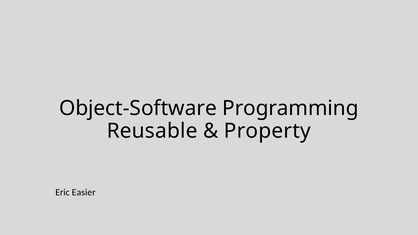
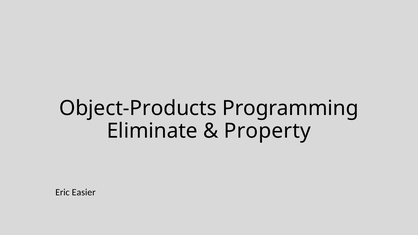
Object-Software: Object-Software -> Object-Products
Reusable: Reusable -> Eliminate
